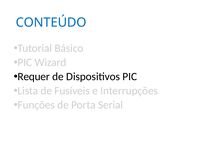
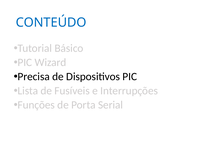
Requer: Requer -> Precisa
